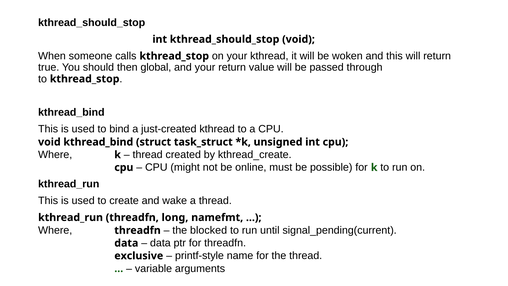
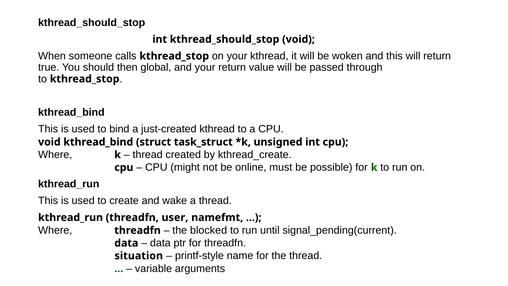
long: long -> user
exclusive: exclusive -> situation
